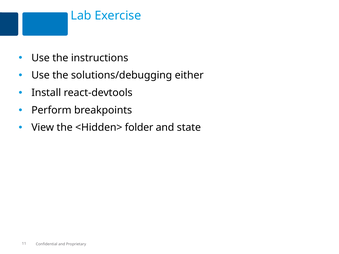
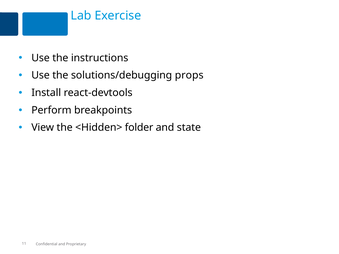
either: either -> props
